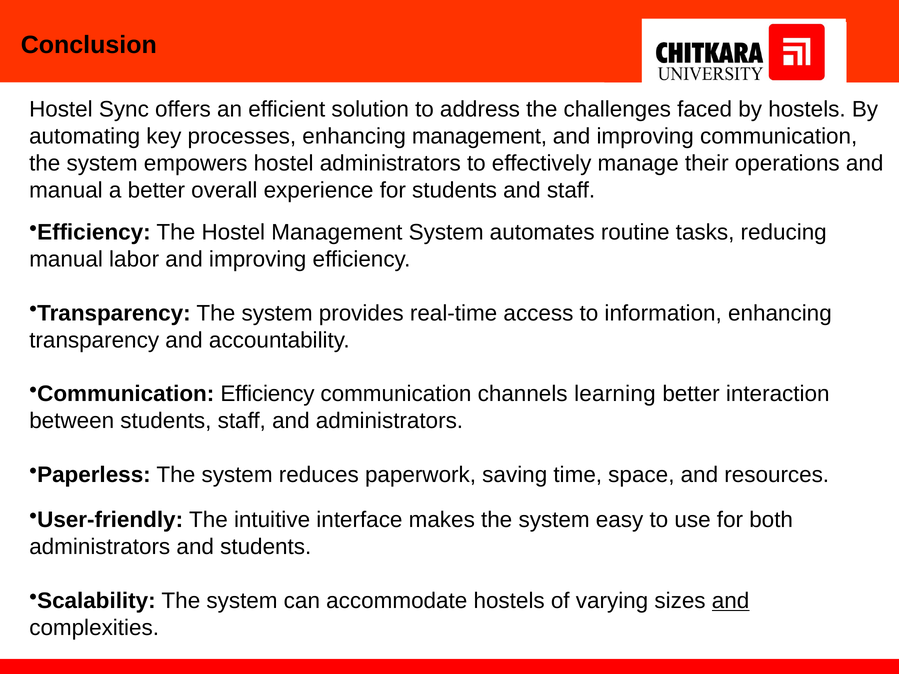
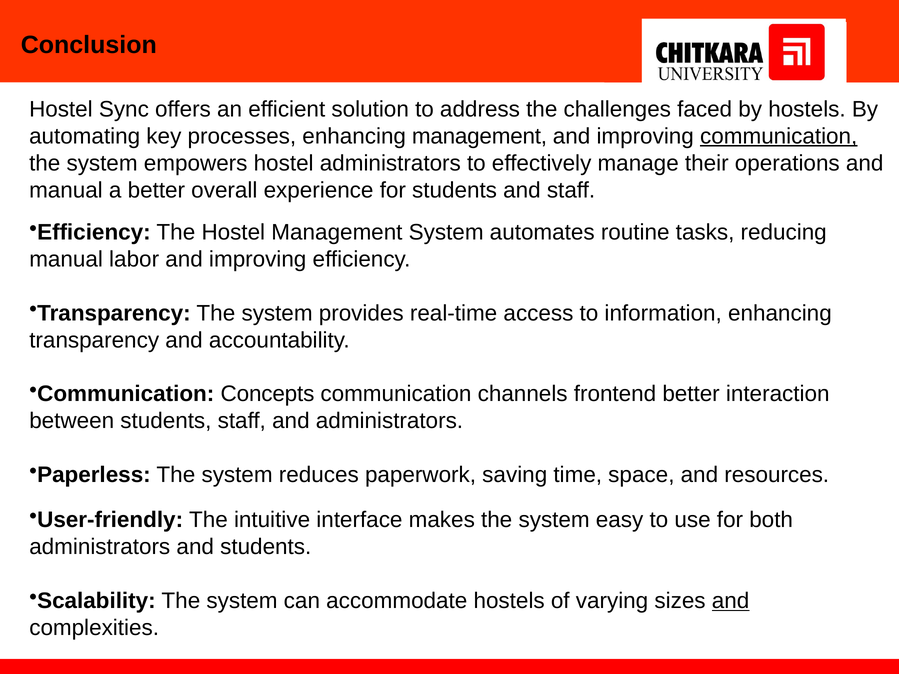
communication at (779, 136) underline: none -> present
Communication Efficiency: Efficiency -> Concepts
learning: learning -> frontend
